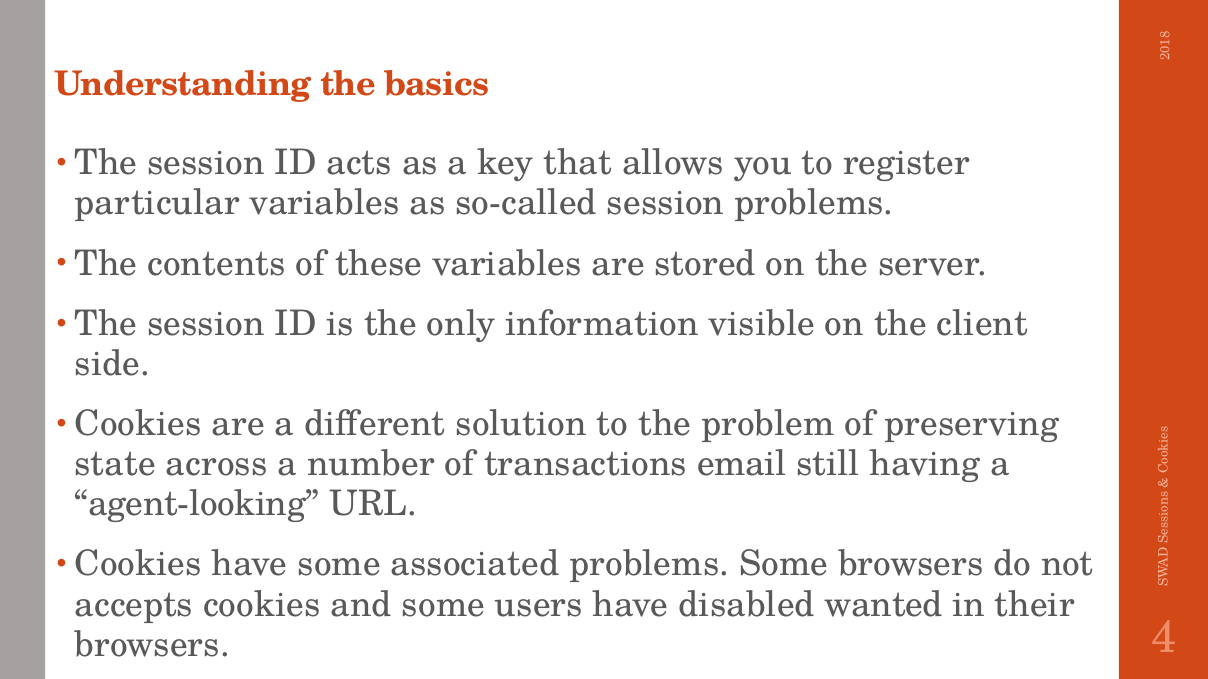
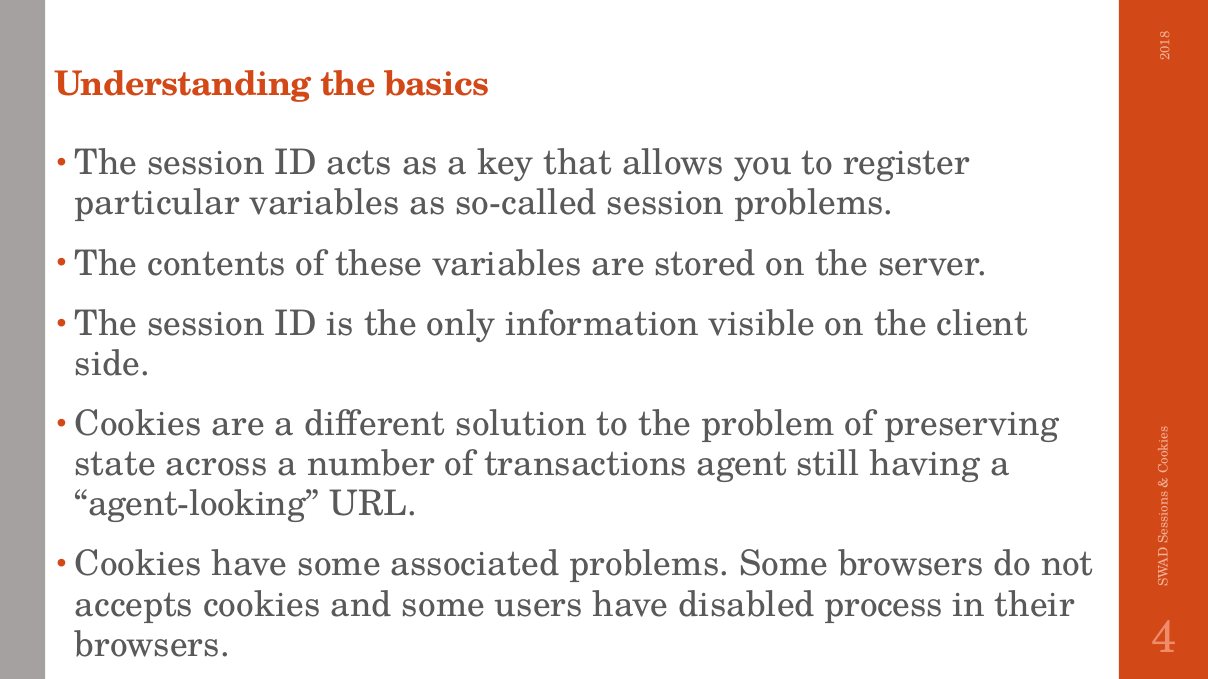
email: email -> agent
wanted: wanted -> process
